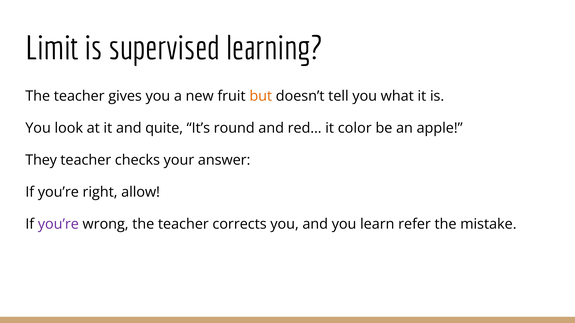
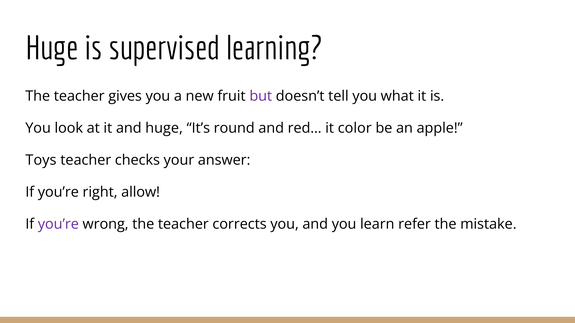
Limit at (52, 49): Limit -> Huge
but colour: orange -> purple
and quite: quite -> huge
They: They -> Toys
